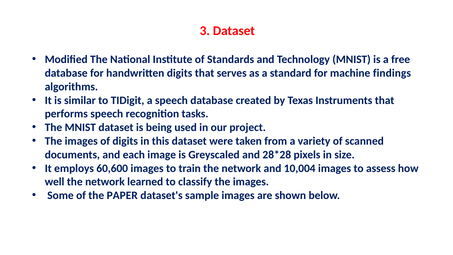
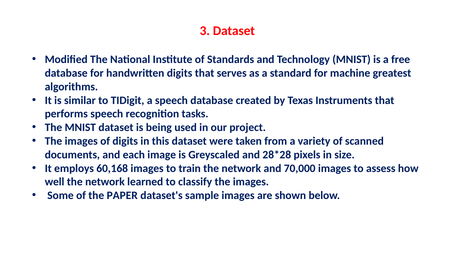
findings: findings -> greatest
60,600: 60,600 -> 60,168
10,004: 10,004 -> 70,000
